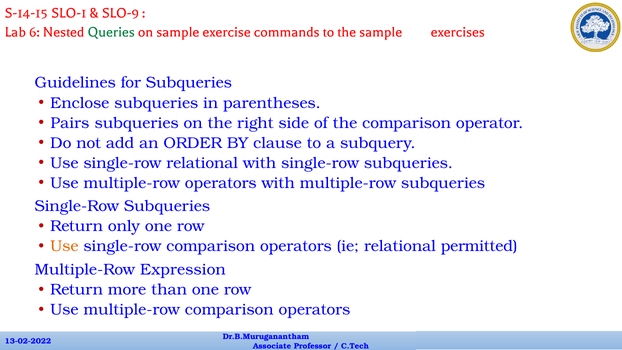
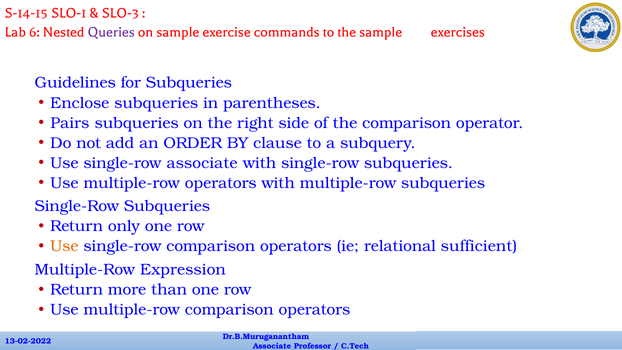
SLO-9: SLO-9 -> SLO-3
Queries colour: green -> purple
single-row relational: relational -> associate
permitted: permitted -> sufficient
